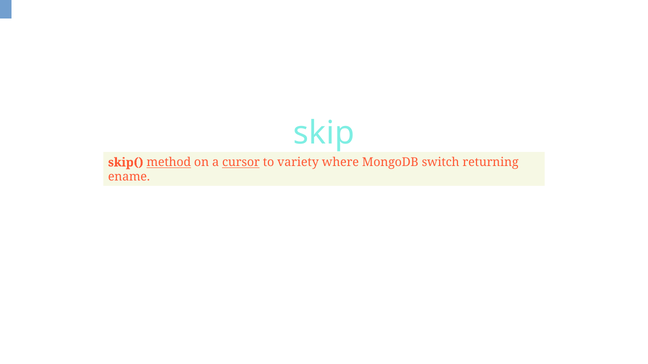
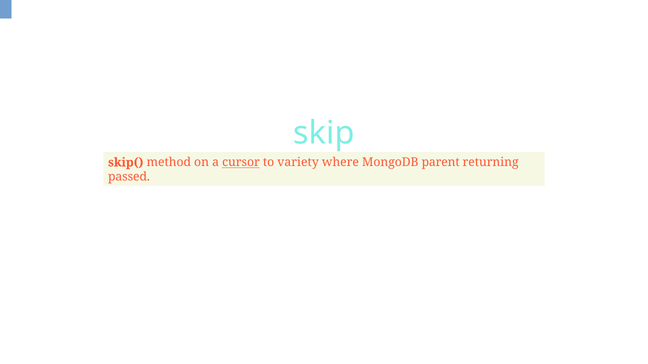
method underline: present -> none
switch: switch -> parent
ename: ename -> passed
